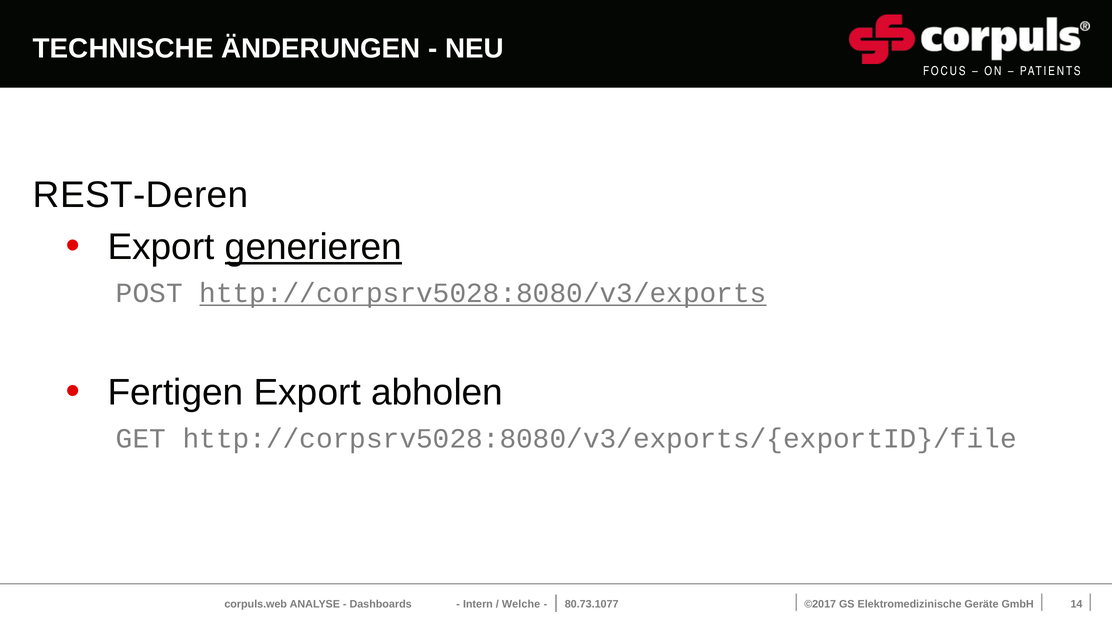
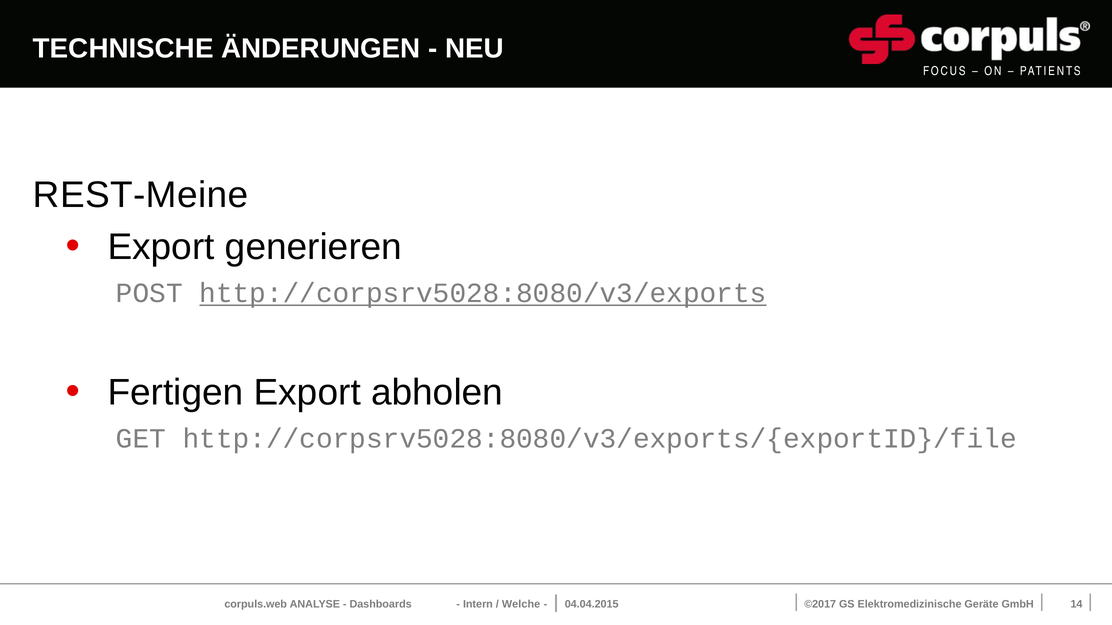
REST-Deren: REST-Deren -> REST-Meine
generieren underline: present -> none
80.73.1077: 80.73.1077 -> 04.04.2015
